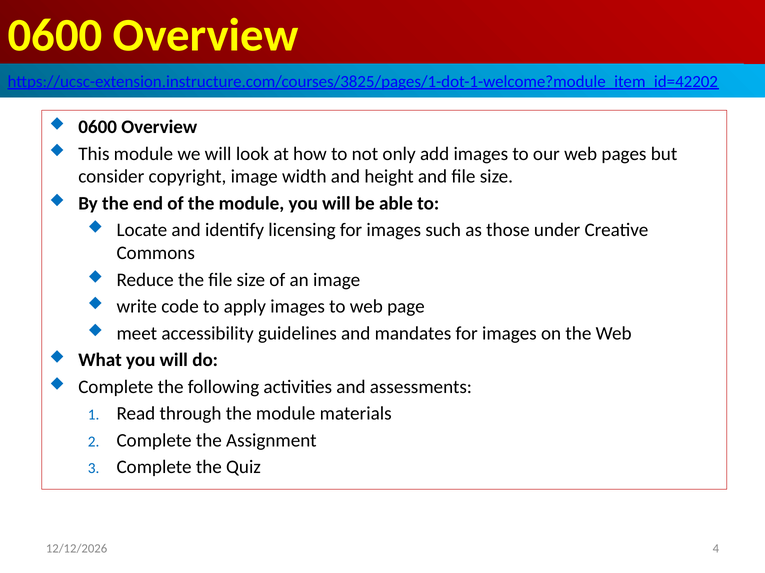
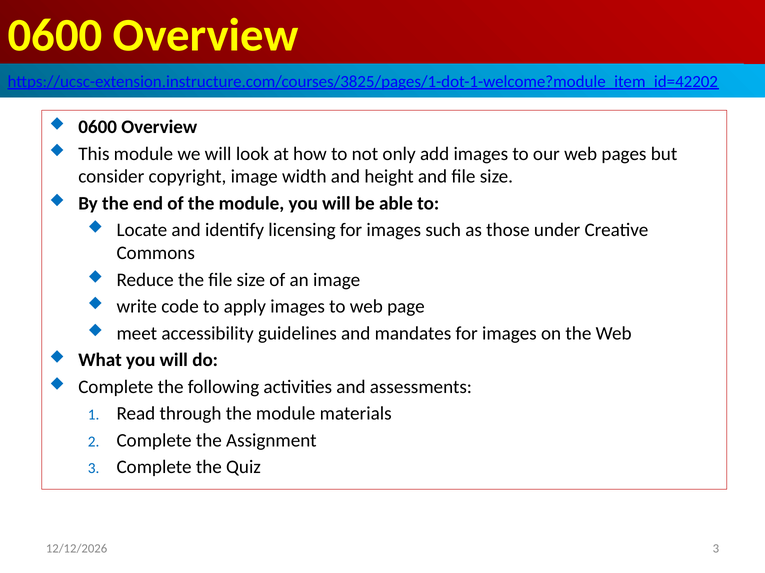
4 at (716, 549): 4 -> 3
